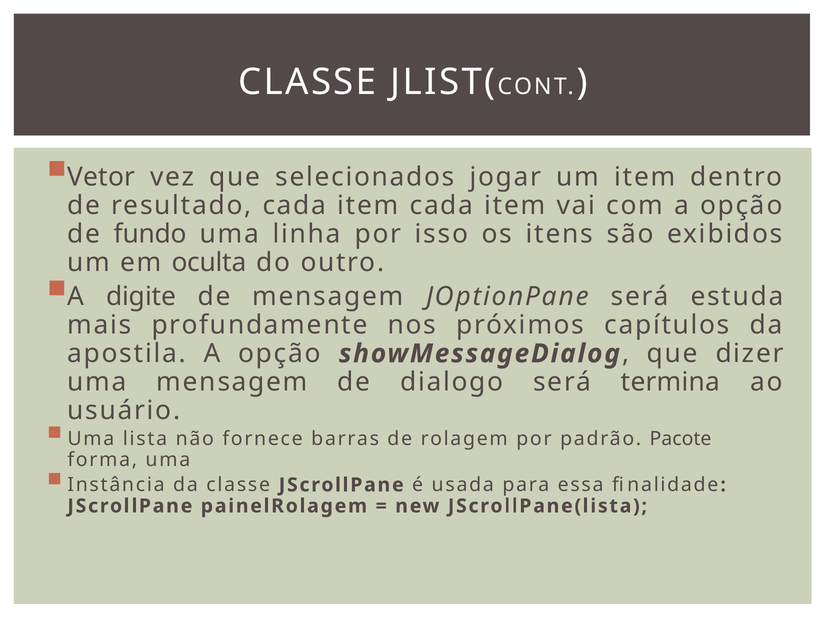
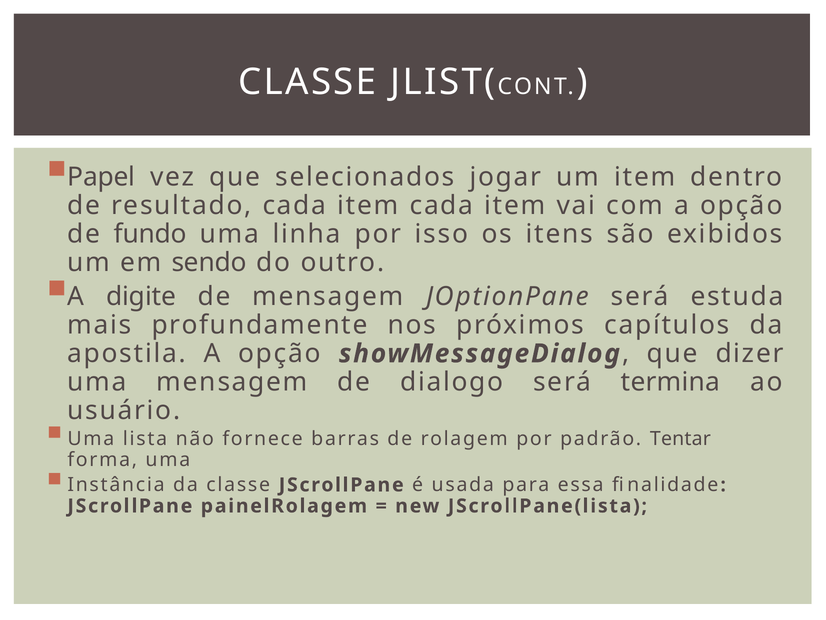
Vetor: Vetor -> Papel
oculta: oculta -> sendo
Pacote: Pacote -> Tentar
